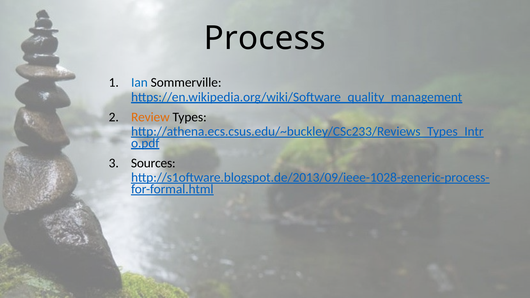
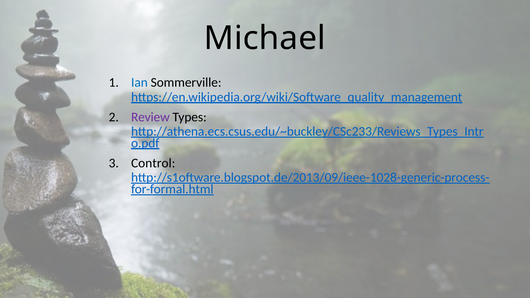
Process: Process -> Michael
Review colour: orange -> purple
Sources: Sources -> Control
